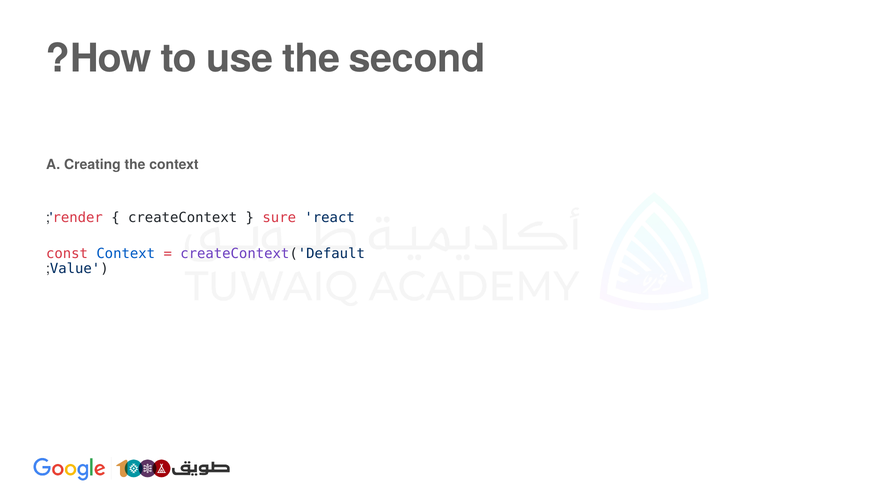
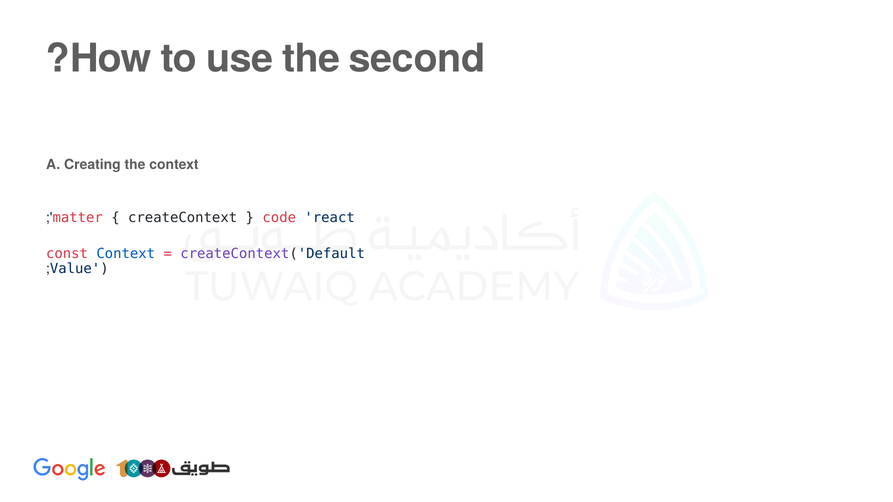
render: render -> matter
sure: sure -> code
